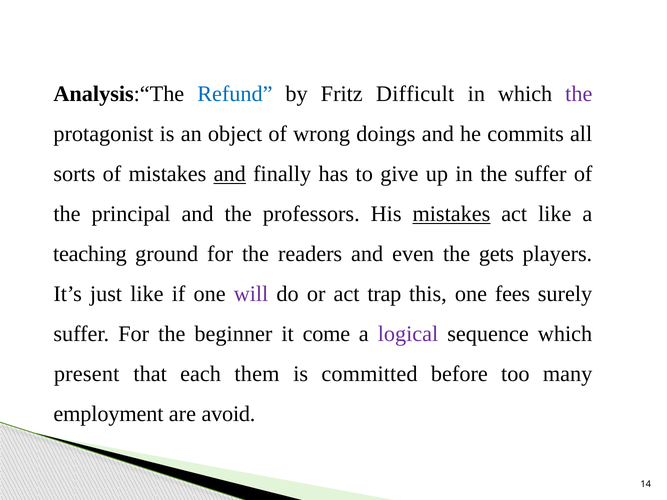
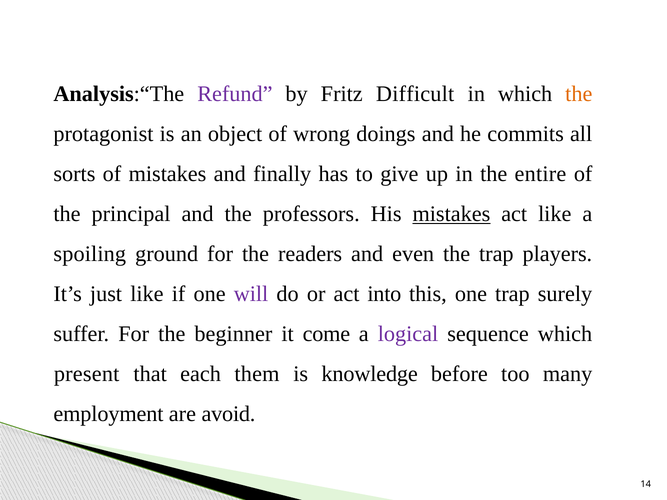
Refund colour: blue -> purple
the at (579, 94) colour: purple -> orange
and at (230, 174) underline: present -> none
the suffer: suffer -> entire
teaching: teaching -> spoiling
the gets: gets -> trap
trap: trap -> into
one fees: fees -> trap
committed: committed -> knowledge
